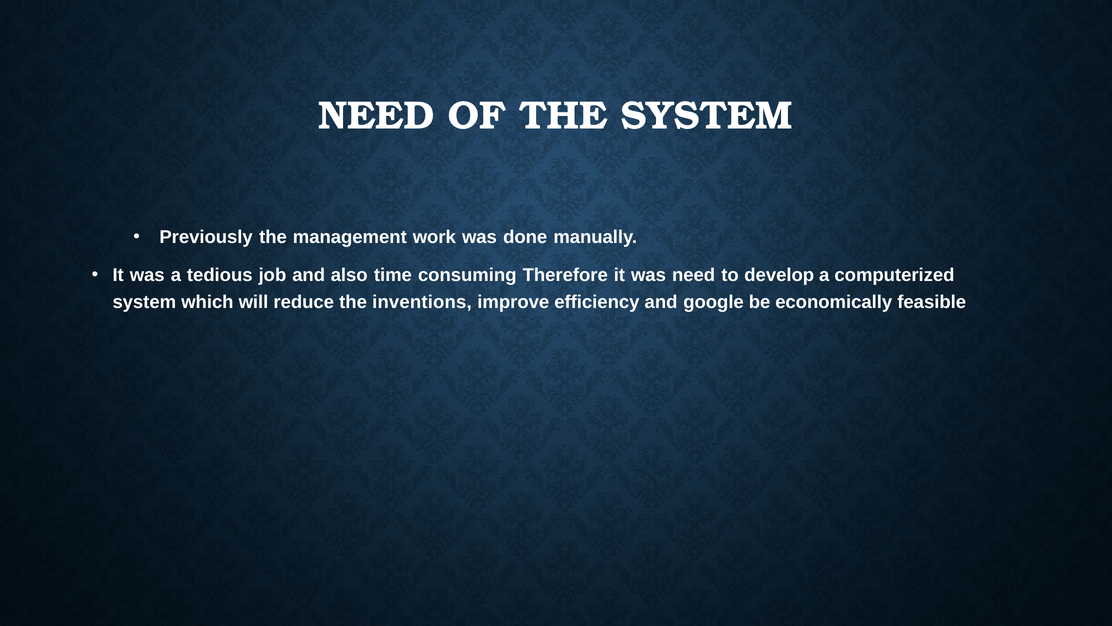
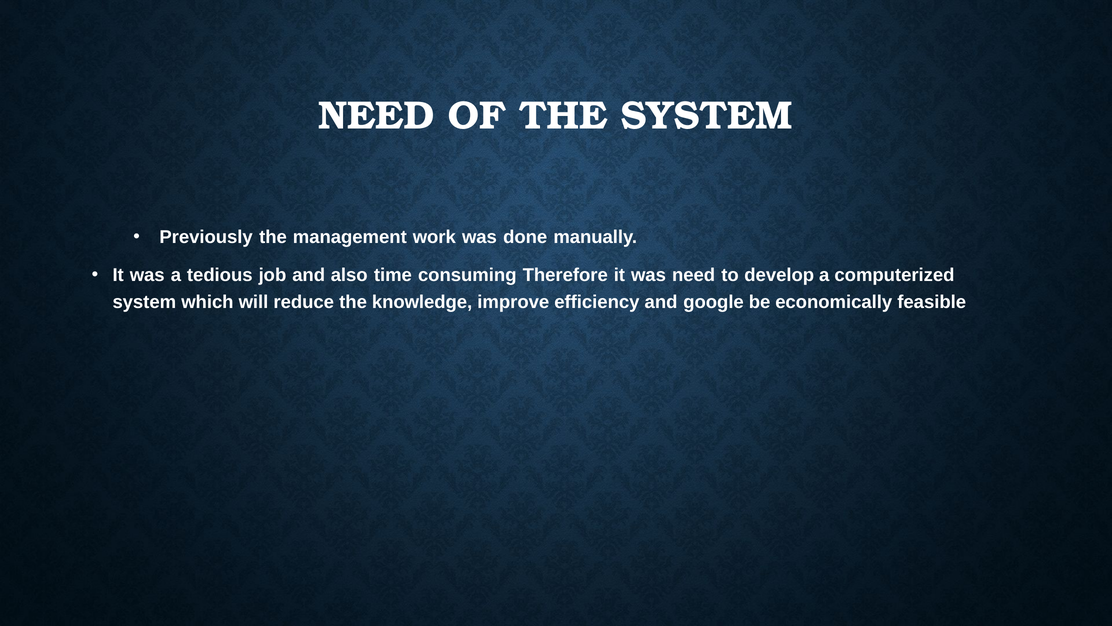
inventions: inventions -> knowledge
